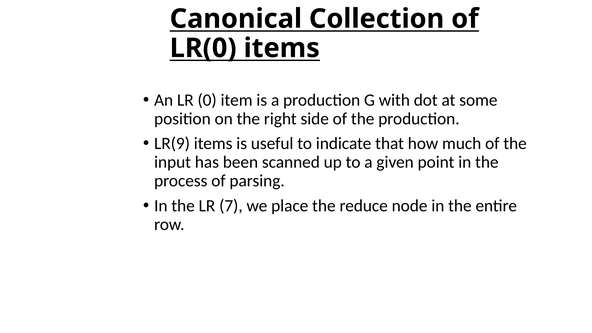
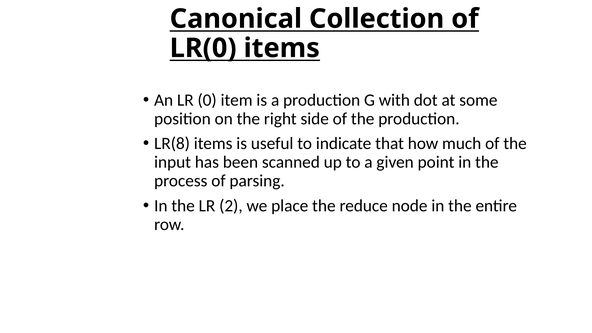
LR(9: LR(9 -> LR(8
7: 7 -> 2
